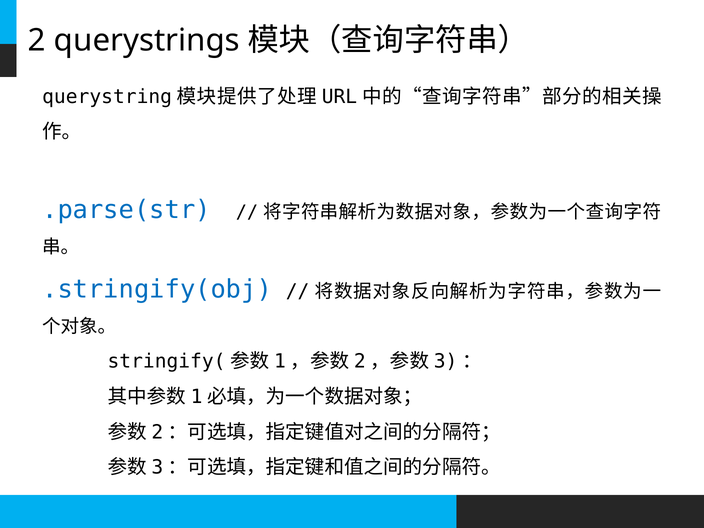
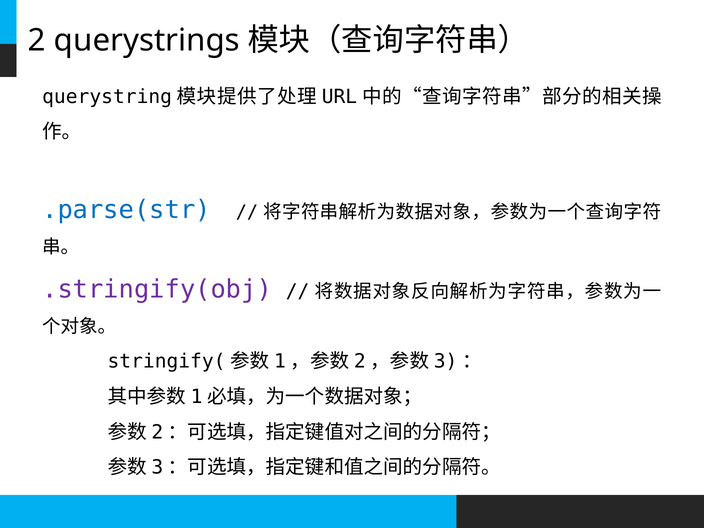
.stringify(obj colour: blue -> purple
